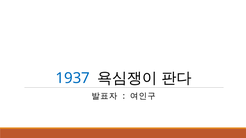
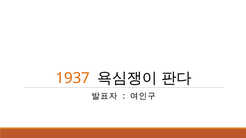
1937 colour: blue -> orange
